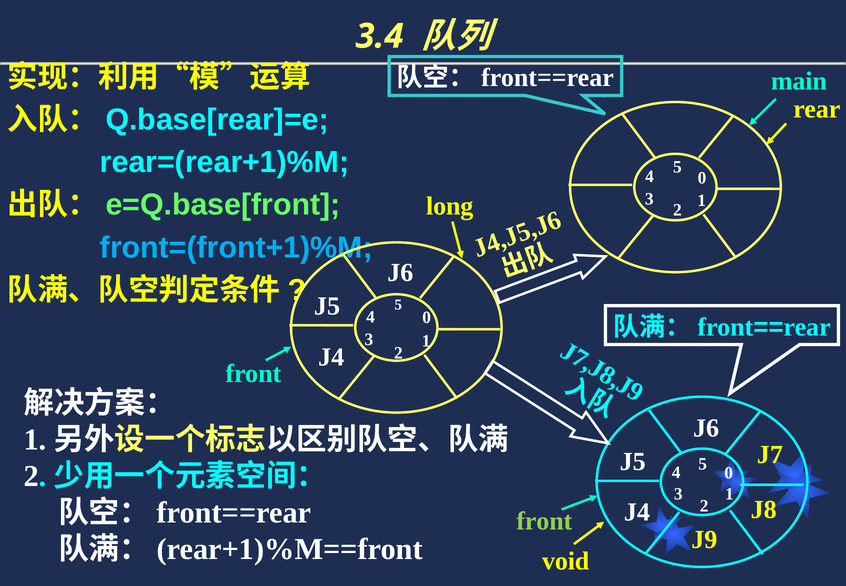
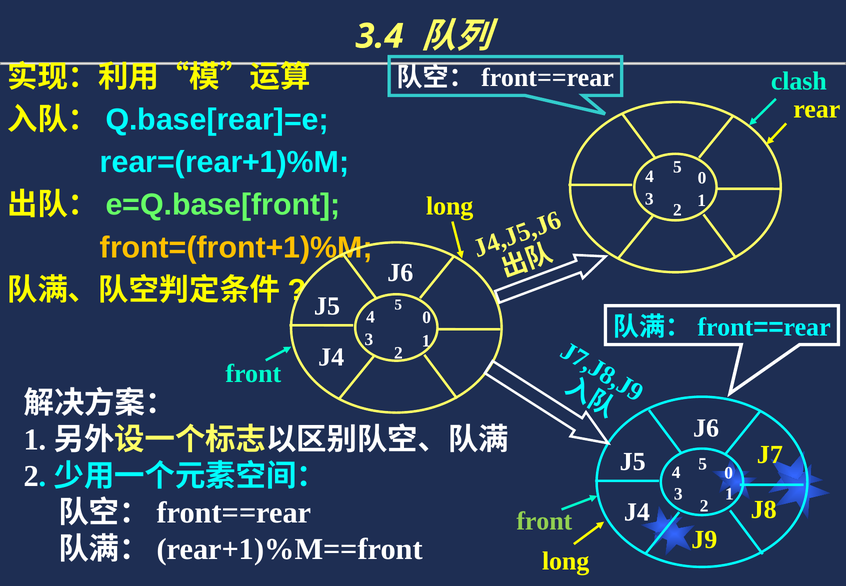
main: main -> clash
front=(front+1)%M colour: light blue -> yellow
void at (566, 561): void -> long
